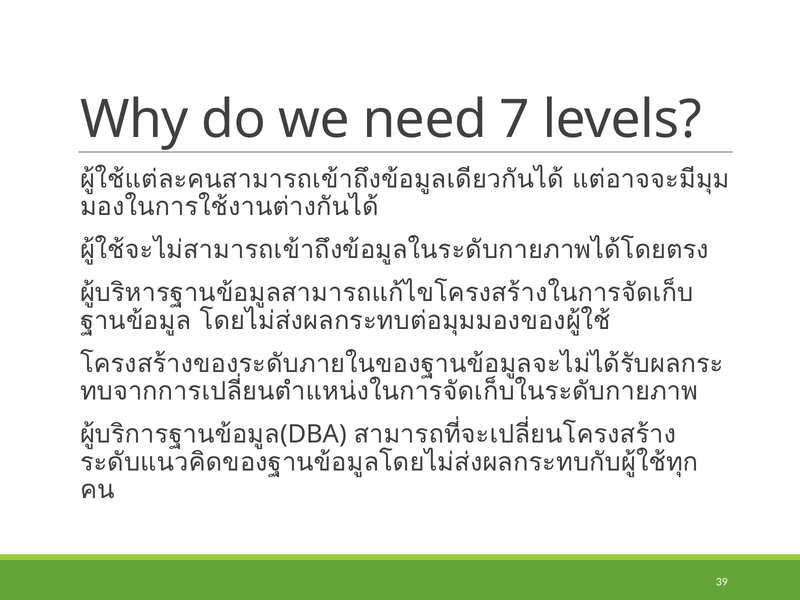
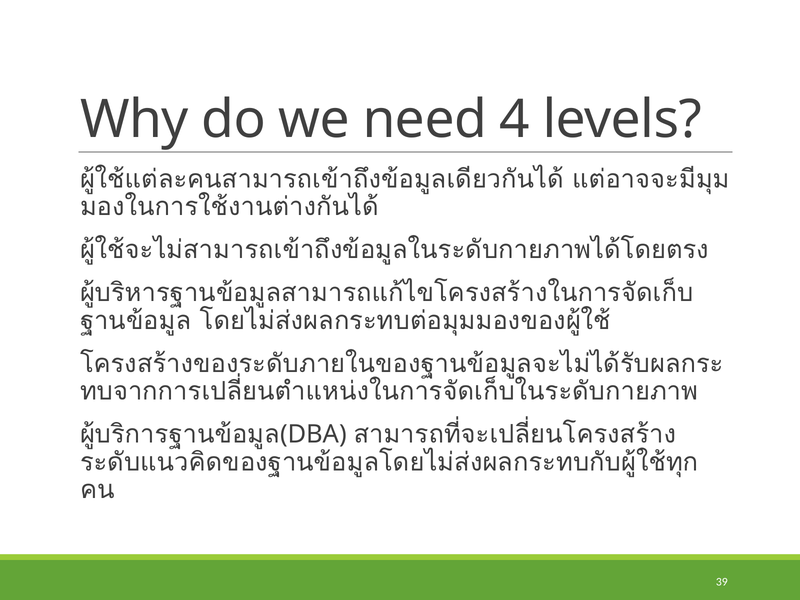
7: 7 -> 4
